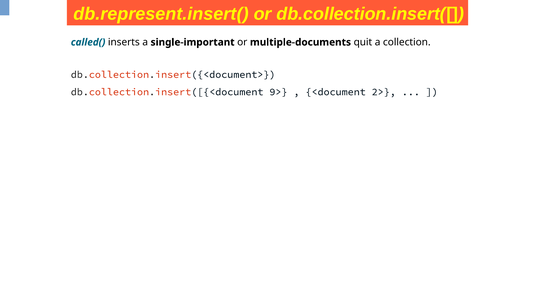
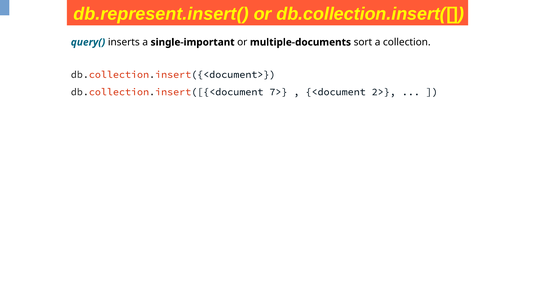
called(: called( -> query(
quit: quit -> sort
9>: 9> -> 7>
